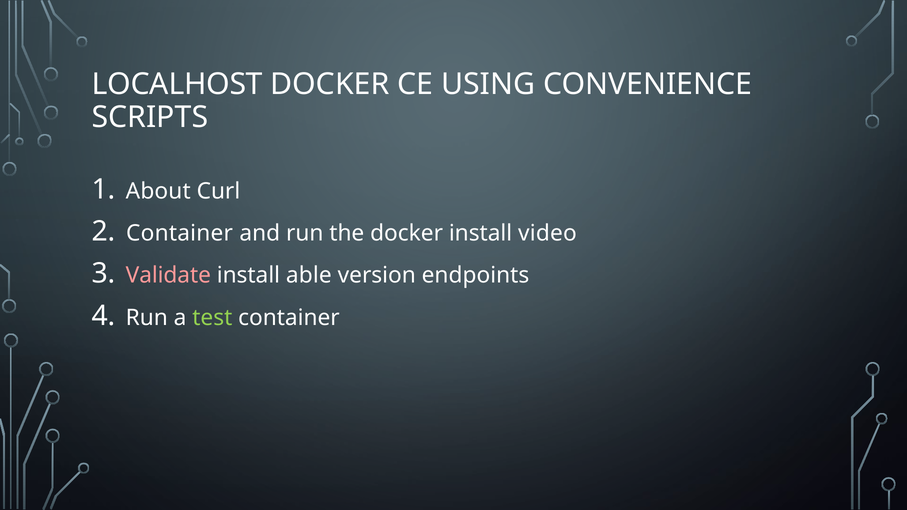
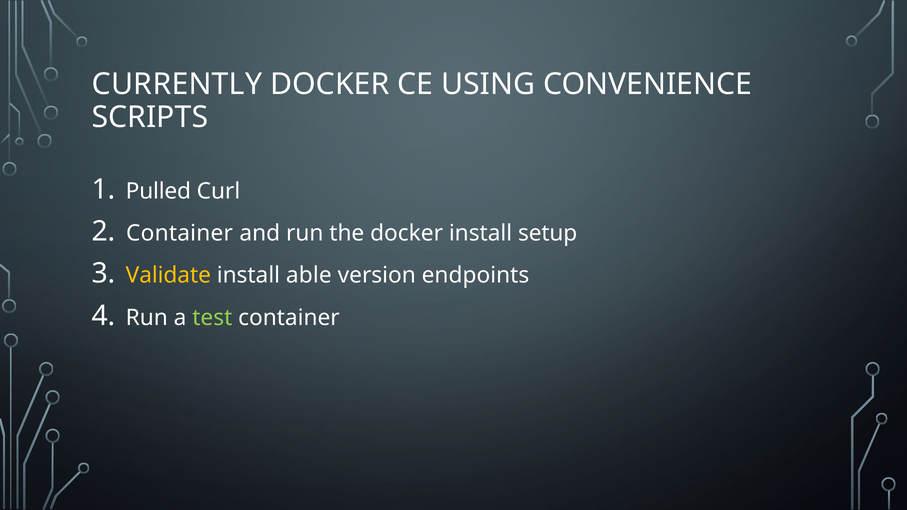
LOCALHOST: LOCALHOST -> CURRENTLY
About: About -> Pulled
video: video -> setup
Validate colour: pink -> yellow
